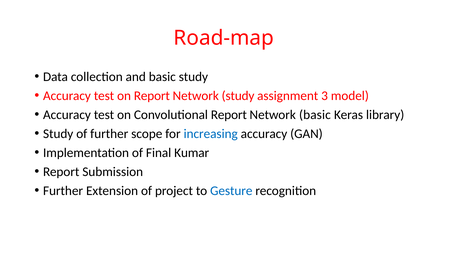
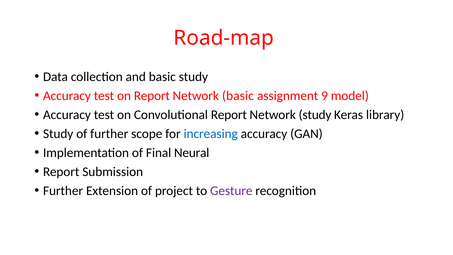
Network study: study -> basic
3: 3 -> 9
Network basic: basic -> study
Kumar: Kumar -> Neural
Gesture colour: blue -> purple
